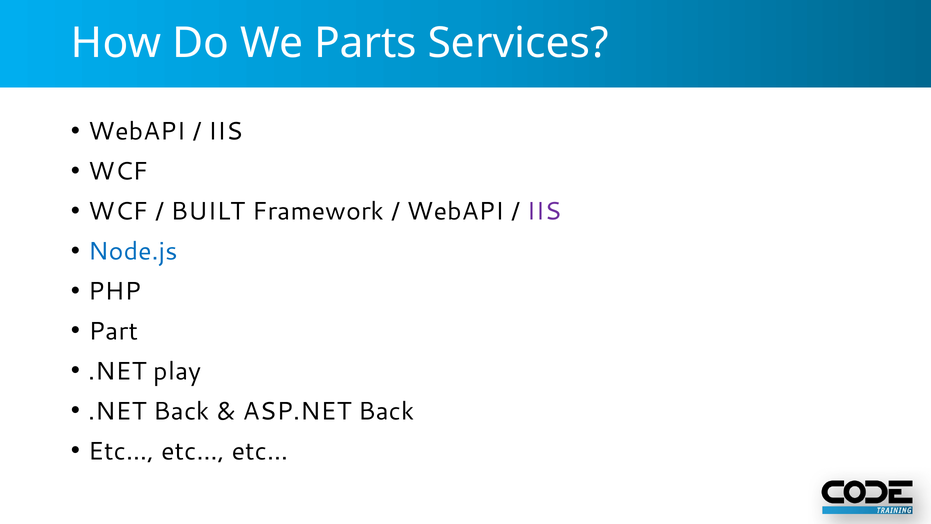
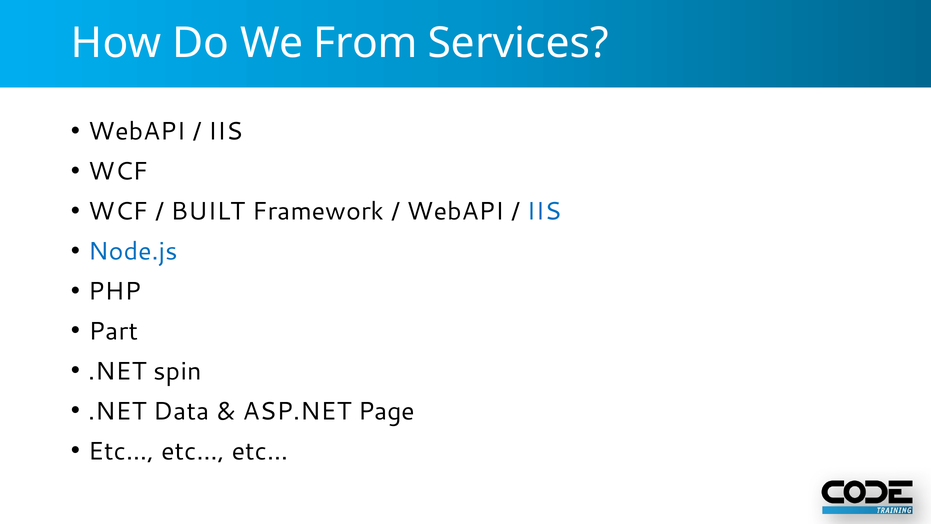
Parts: Parts -> From
IIS at (544, 211) colour: purple -> blue
play: play -> spin
.NET Back: Back -> Data
ASP.NET Back: Back -> Page
